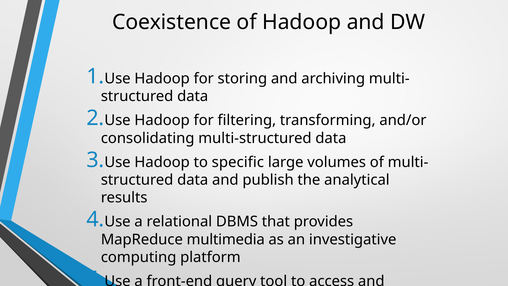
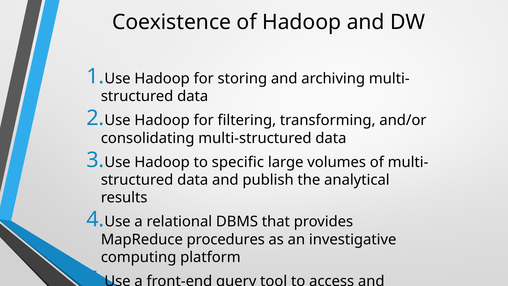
multimedia: multimedia -> procedures
